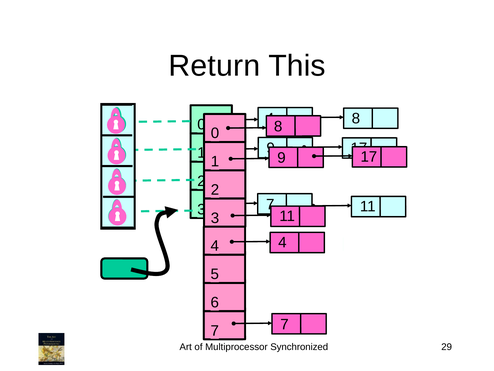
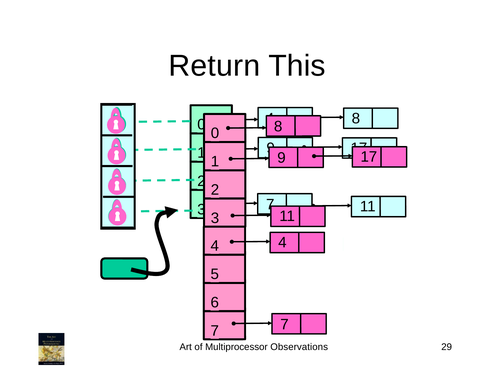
Synchronized: Synchronized -> Observations
